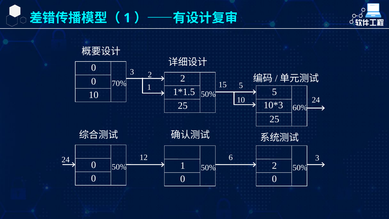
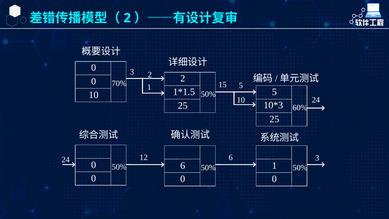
1 at (127, 18): 1 -> 2
50% 1: 1 -> 6
50% 2: 2 -> 1
